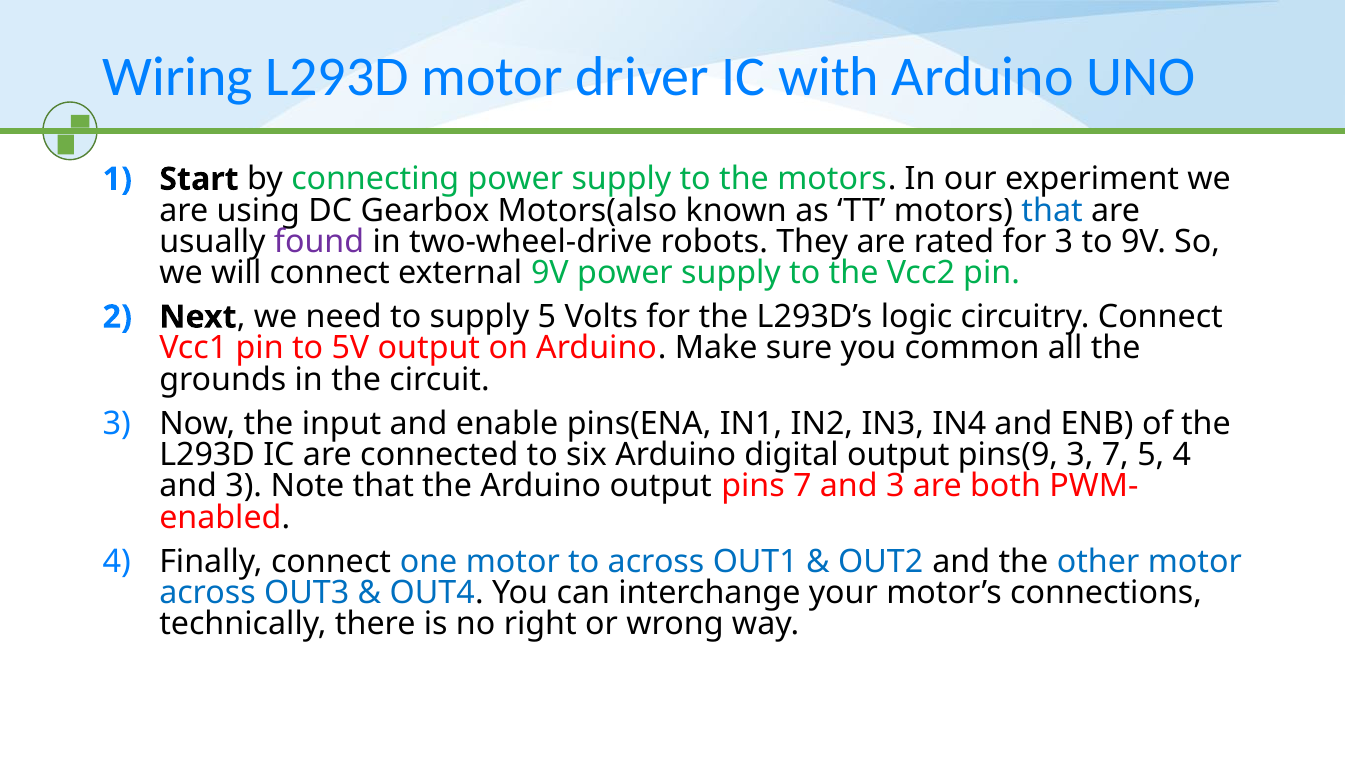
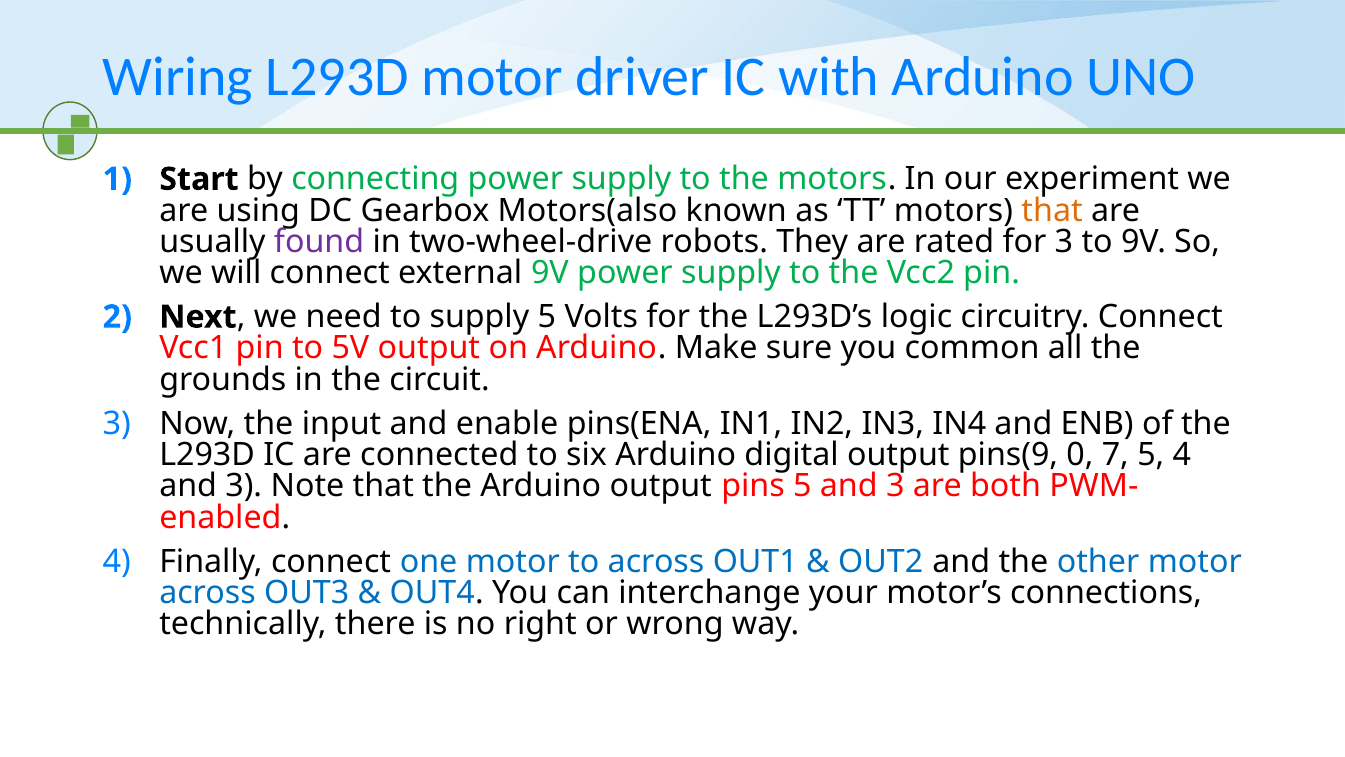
that at (1052, 210) colour: blue -> orange
pins(9 3: 3 -> 0
pins 7: 7 -> 5
